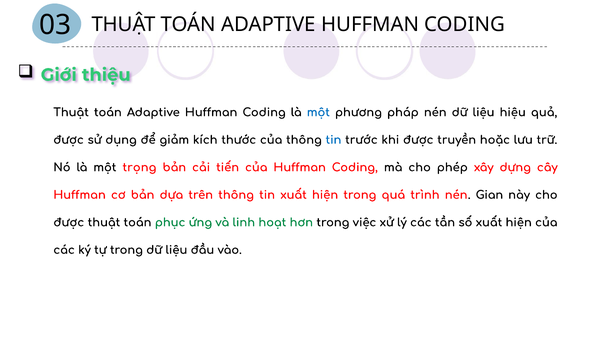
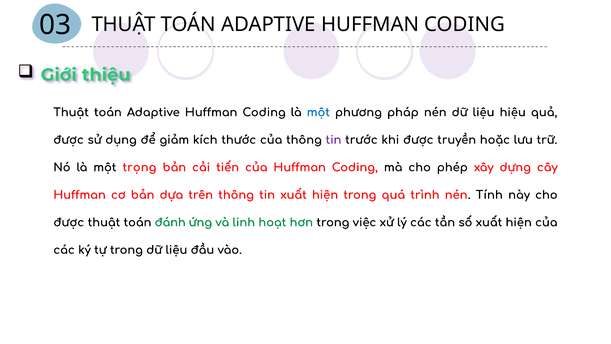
tin at (333, 140) colour: blue -> purple
Gian: Gian -> Tính
phục: phục -> đánh
